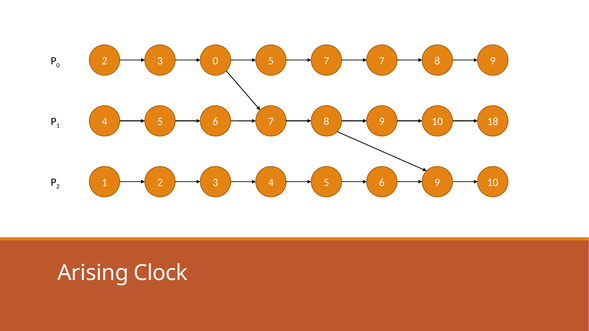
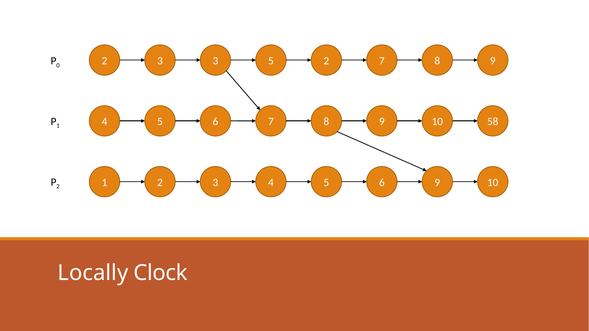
3 0: 0 -> 3
5 7: 7 -> 2
18: 18 -> 58
Arising: Arising -> Locally
